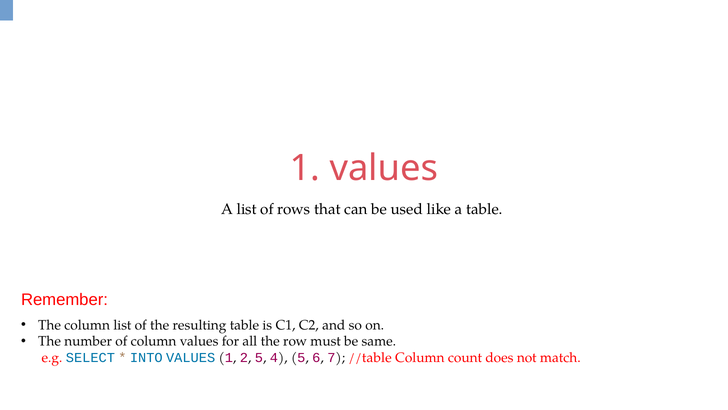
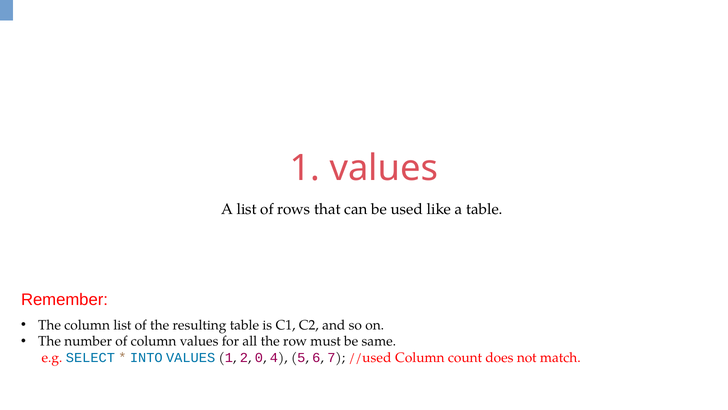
5 at (259, 357): 5 -> 0
//table: //table -> //used
